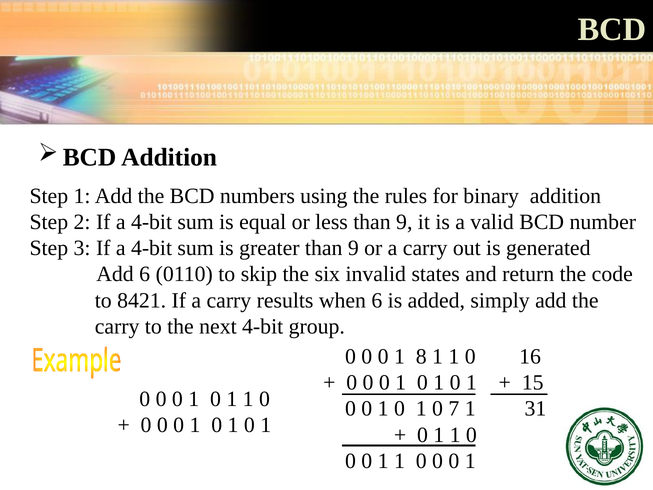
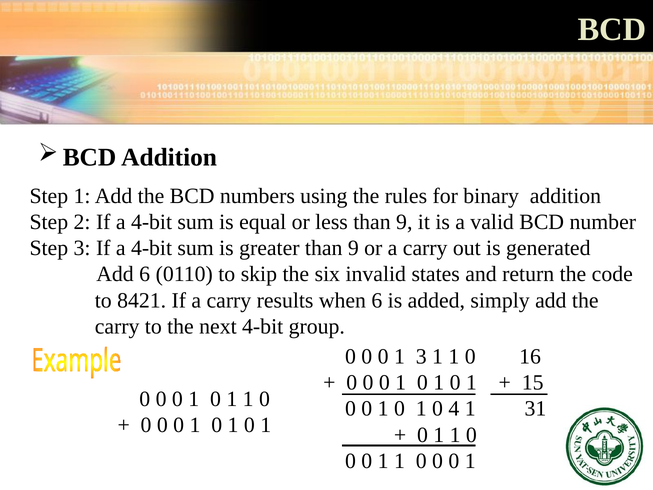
1 8: 8 -> 3
7: 7 -> 4
